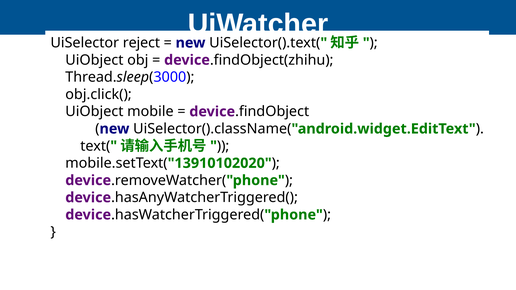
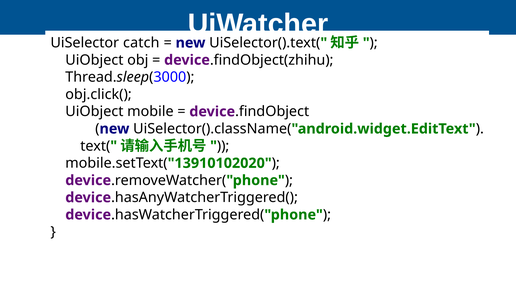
reject: reject -> catch
